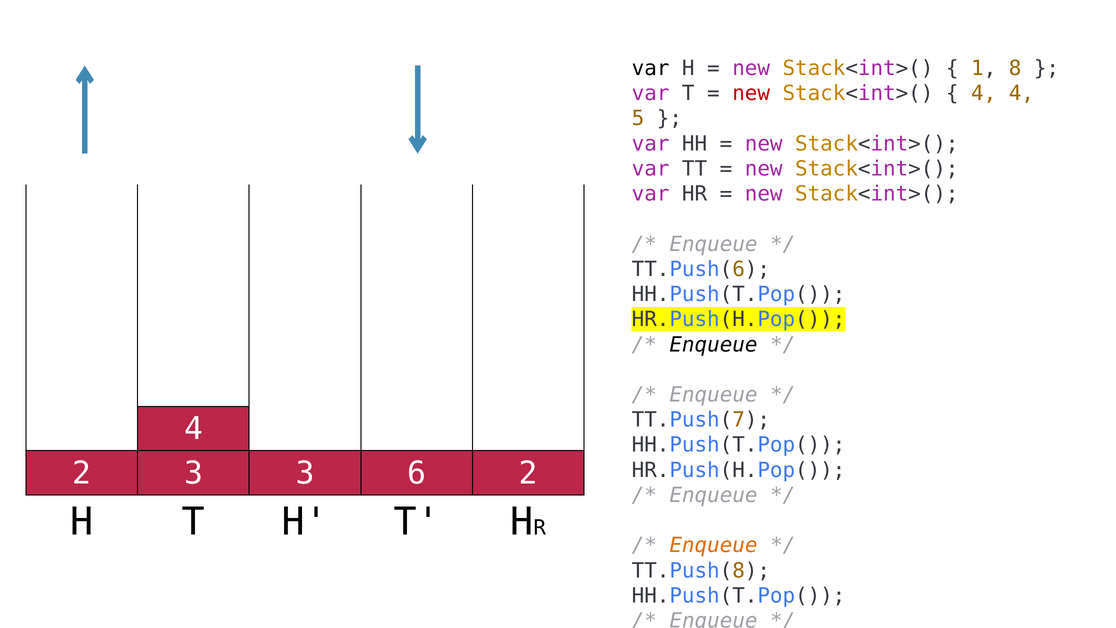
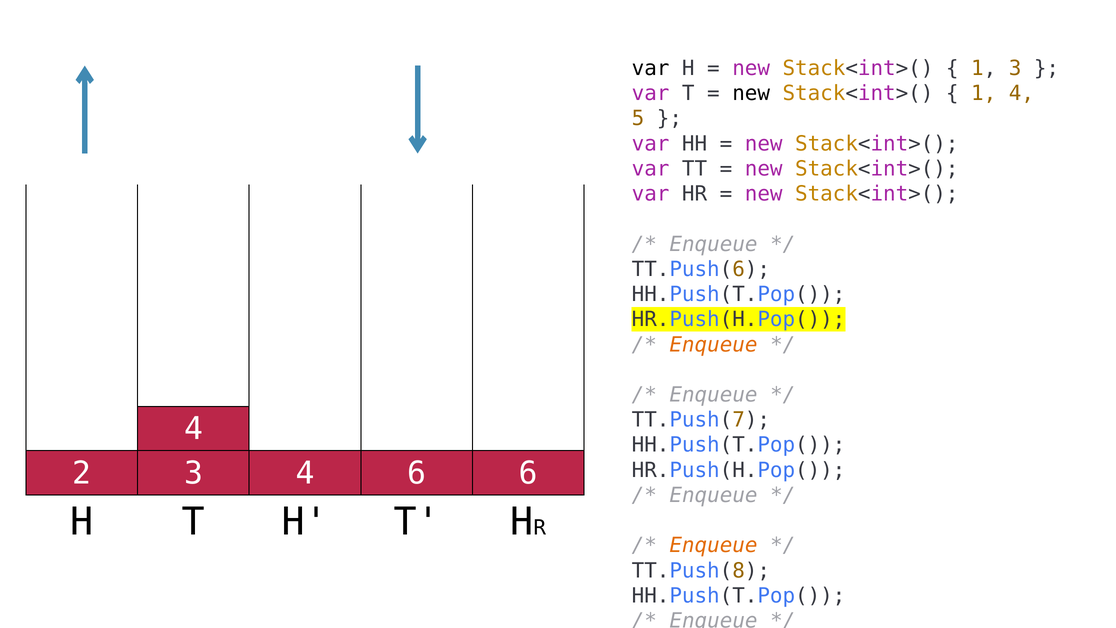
1 8: 8 -> 3
new at (751, 93) colour: red -> black
4 at (984, 93): 4 -> 1
Enqueue at (713, 344) colour: black -> orange
3 3: 3 -> 4
6 2: 2 -> 6
